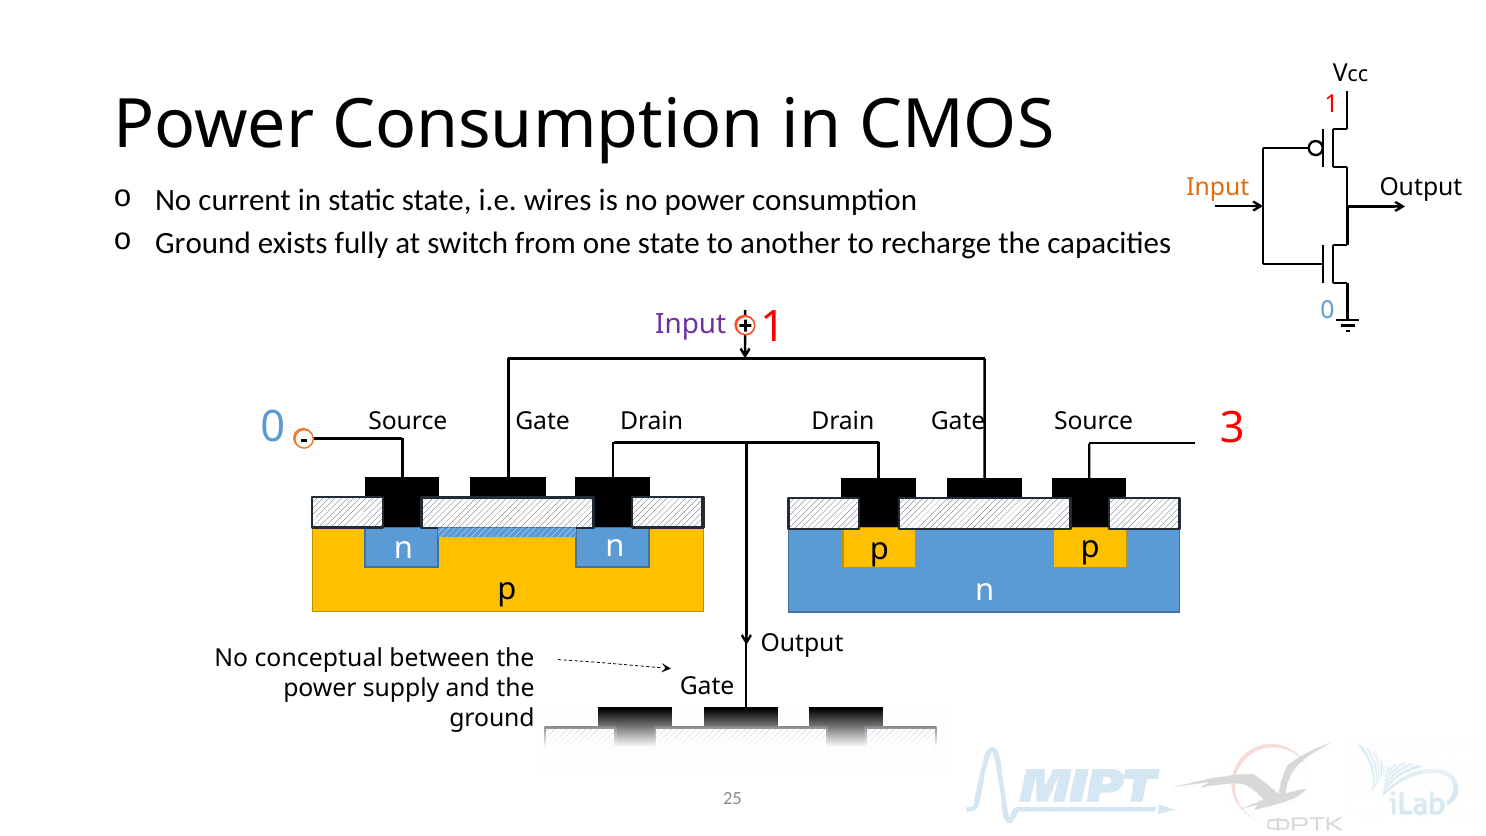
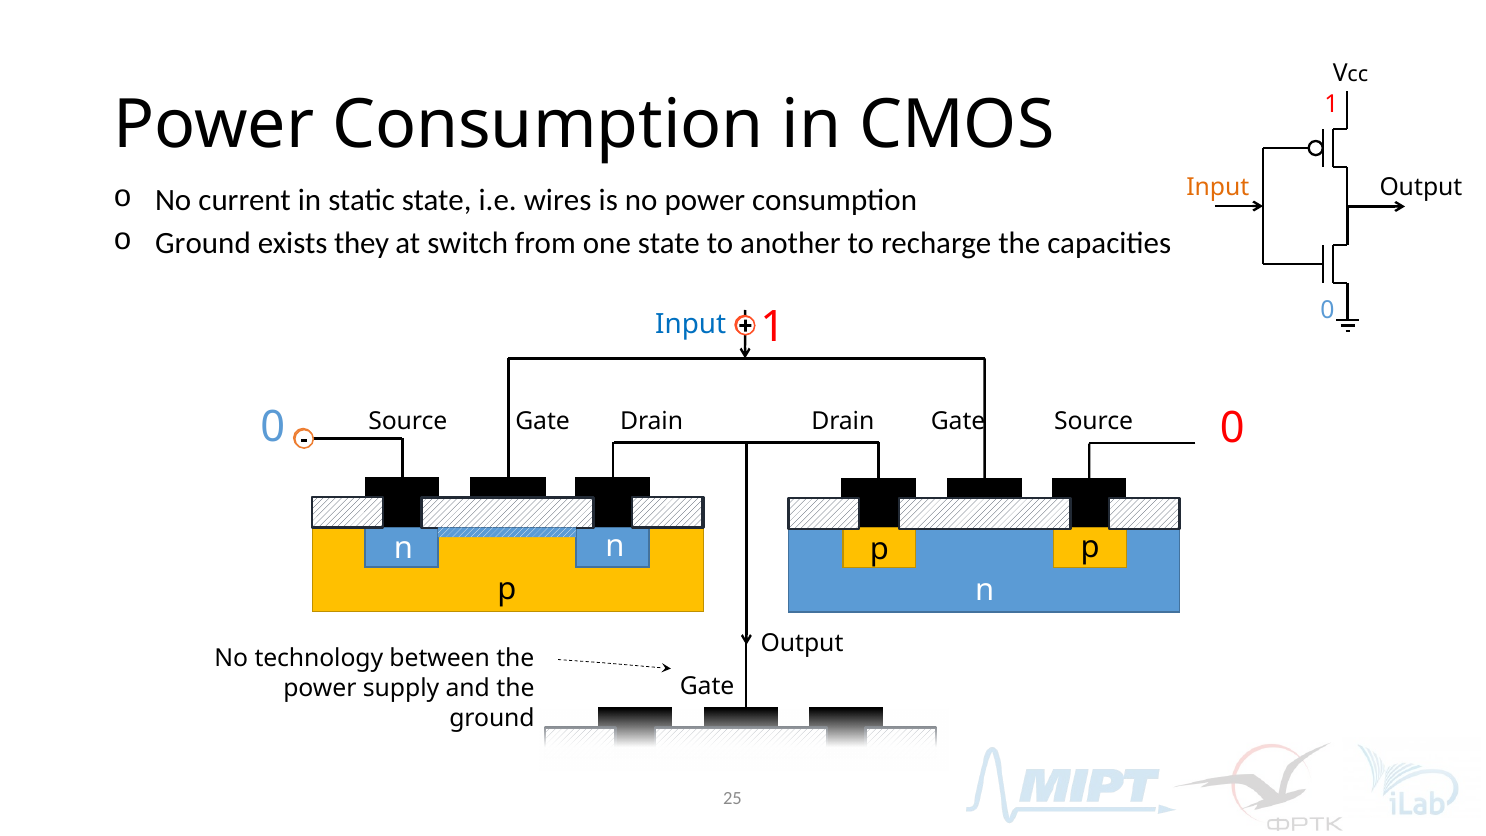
fully: fully -> they
Input at (691, 325) colour: purple -> blue
0 3: 3 -> 0
conceptual: conceptual -> technology
